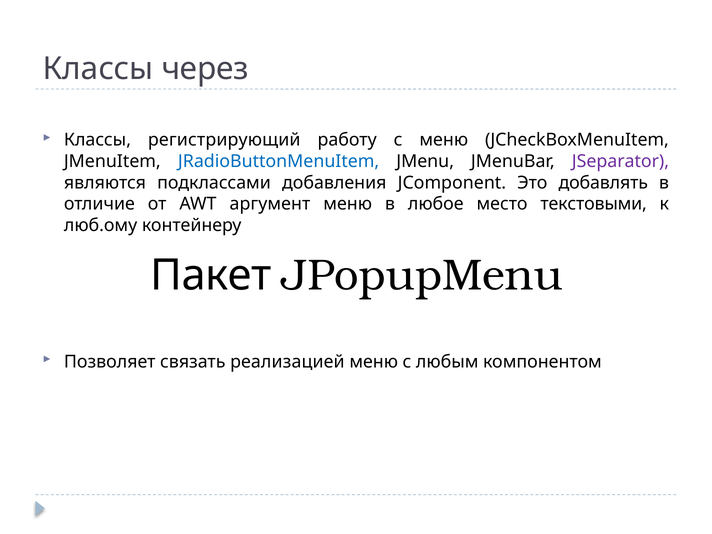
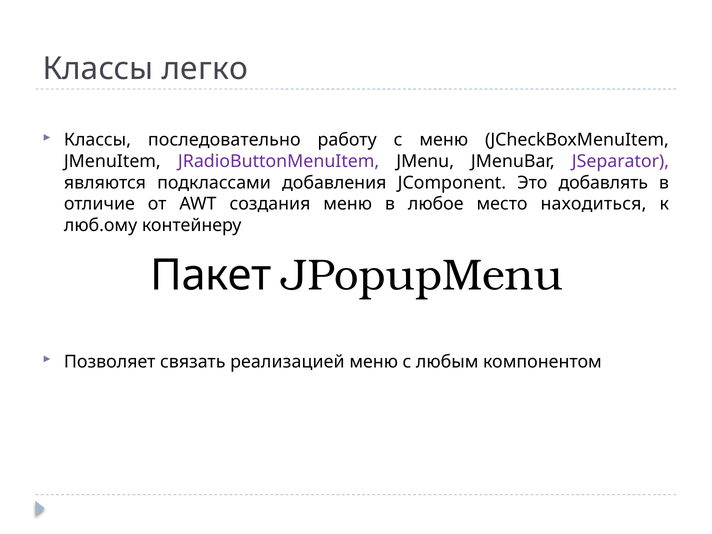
через: через -> легко
регистрирующий: регистрирующий -> последовательно
JRadioButtonMenuItem colour: blue -> purple
аргумент: аргумент -> создания
текстовыми: текстовыми -> находиться
